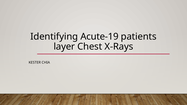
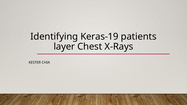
Acute-19: Acute-19 -> Keras-19
